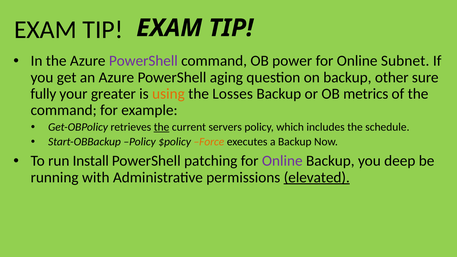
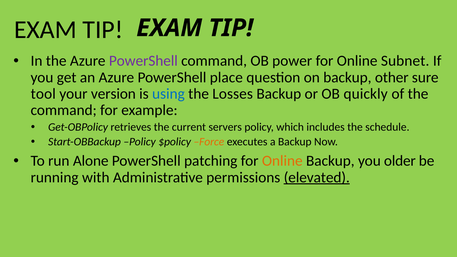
aging: aging -> place
fully: fully -> tool
greater: greater -> version
using colour: orange -> blue
metrics: metrics -> quickly
the at (162, 127) underline: present -> none
Install: Install -> Alone
Online at (282, 161) colour: purple -> orange
deep: deep -> older
